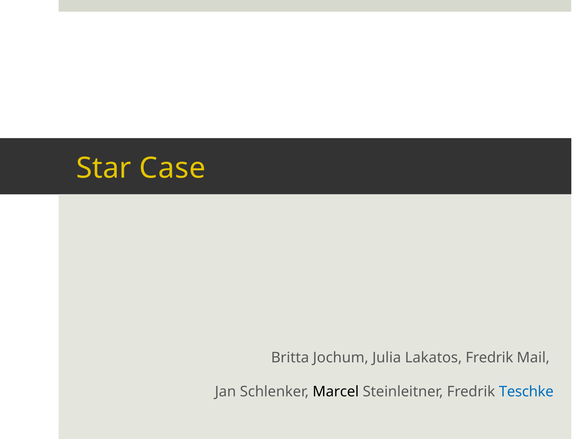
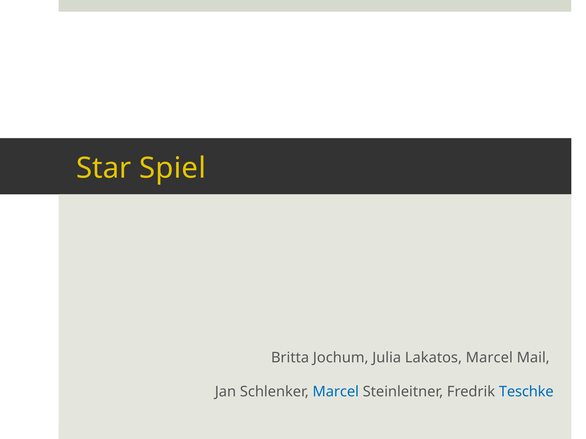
Case: Case -> Spiel
Lakatos Fredrik: Fredrik -> Marcel
Marcel at (336, 392) colour: black -> blue
